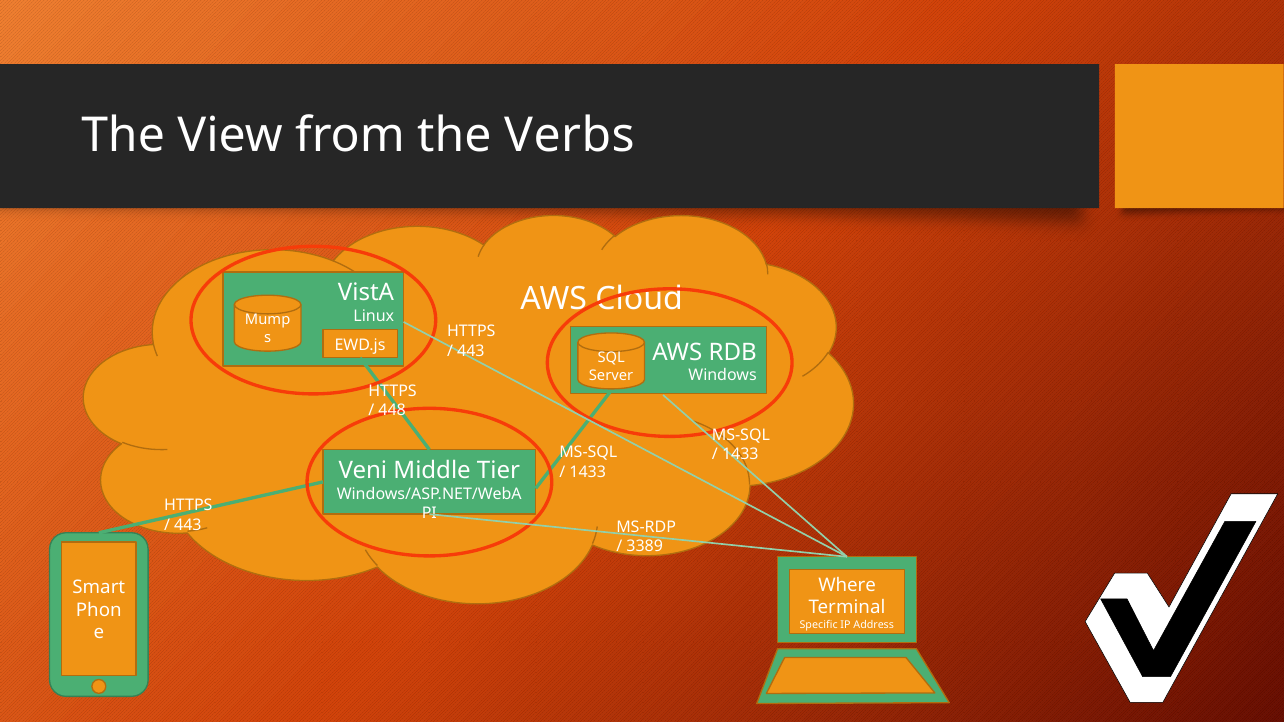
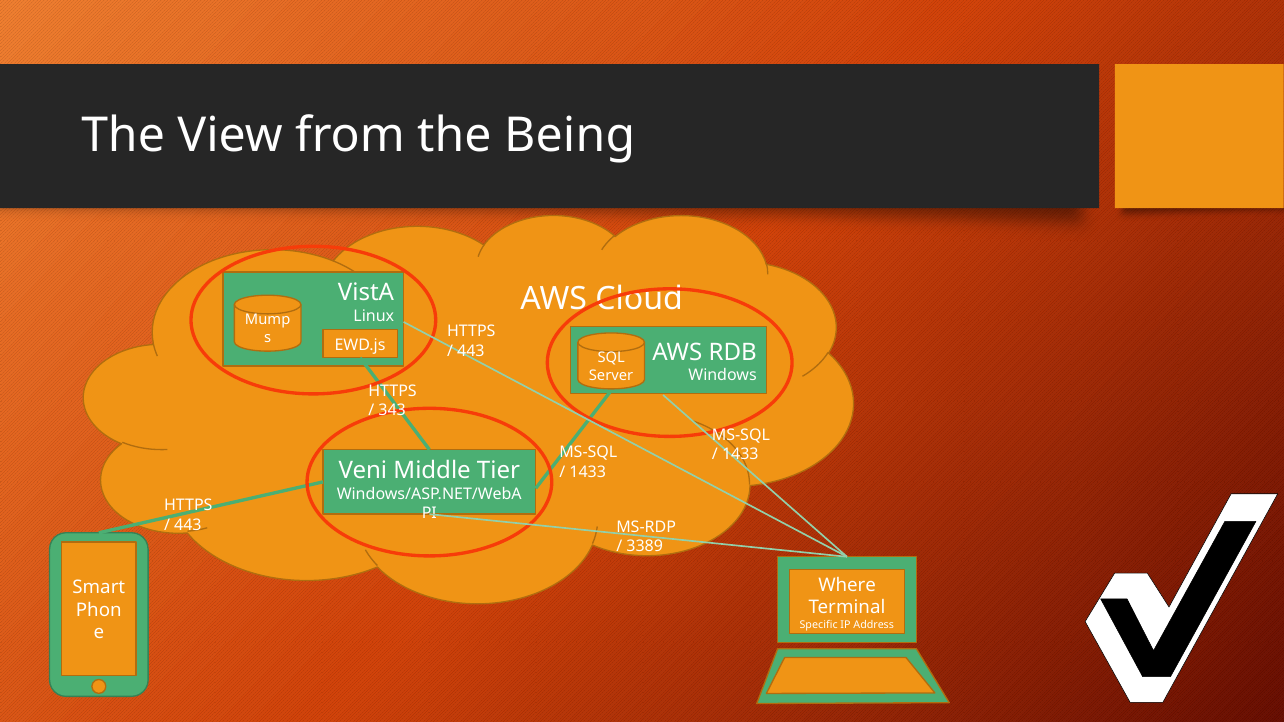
Verbs: Verbs -> Being
448: 448 -> 343
